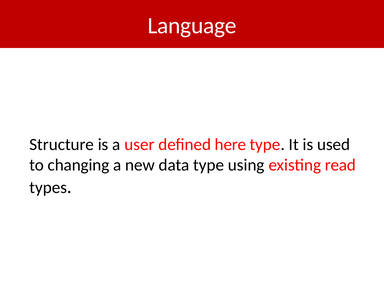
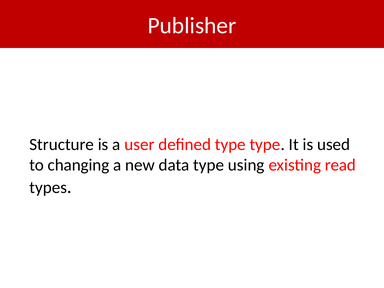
Language: Language -> Publisher
defined here: here -> type
